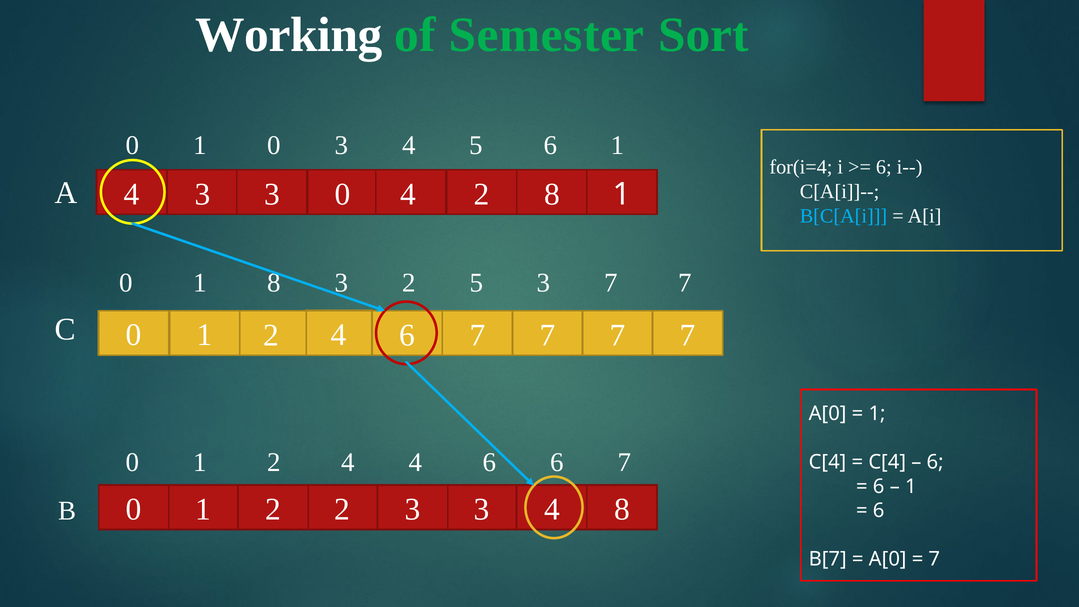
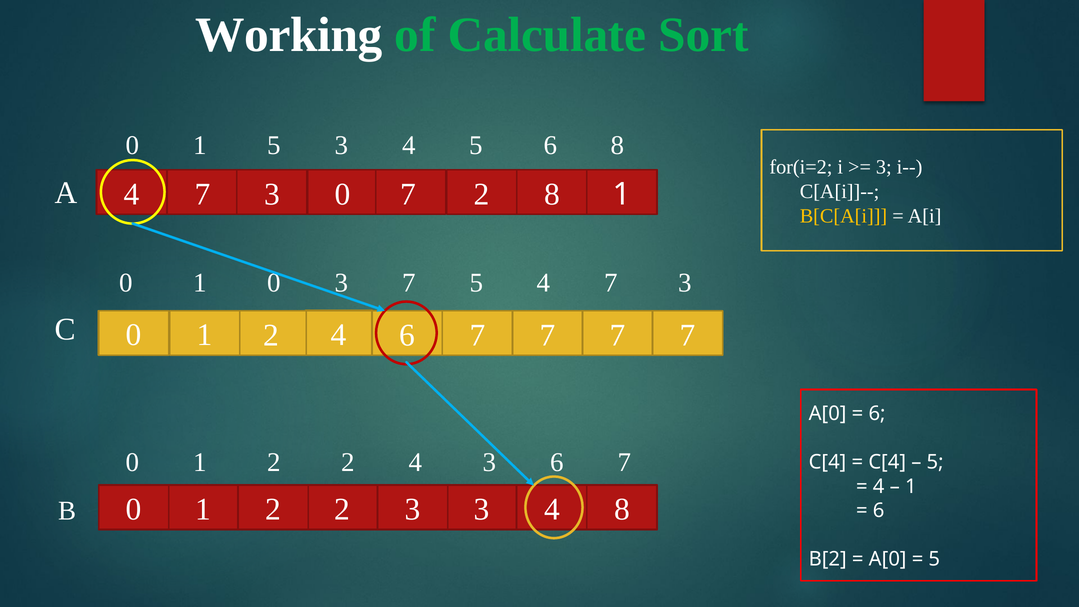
Semester: Semester -> Calculate
0 1 0: 0 -> 5
6 1: 1 -> 8
for(i=4: for(i=4 -> for(i=2
6 at (884, 167): 6 -> 3
3 at (202, 194): 3 -> 7
0 4: 4 -> 7
B[C[A[i colour: light blue -> yellow
0 1 8: 8 -> 0
2 at (409, 283): 2 -> 7
5 3: 3 -> 4
7 at (685, 283): 7 -> 3
1 at (877, 414): 1 -> 6
1 2 4: 4 -> 2
6 at (490, 462): 6 -> 3
6 at (935, 462): 6 -> 5
6 at (879, 486): 6 -> 4
B[7: B[7 -> B[2
7 at (934, 559): 7 -> 5
